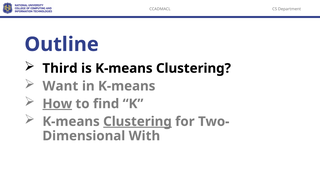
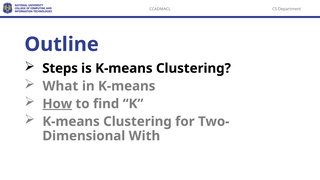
Third: Third -> Steps
Want: Want -> What
Clustering at (137, 122) underline: present -> none
